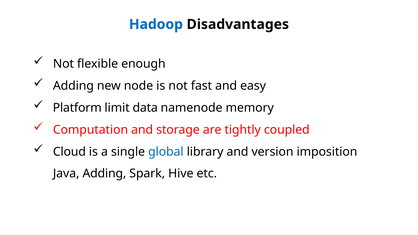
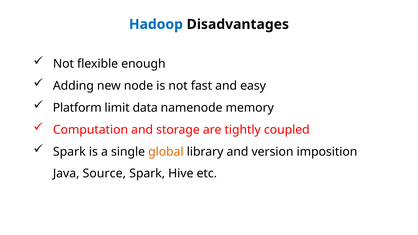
Cloud at (69, 152): Cloud -> Spark
global colour: blue -> orange
Java Adding: Adding -> Source
